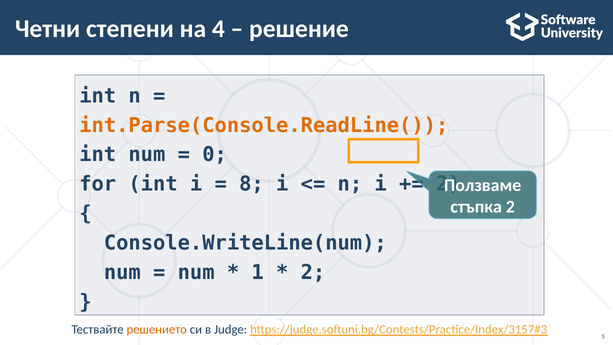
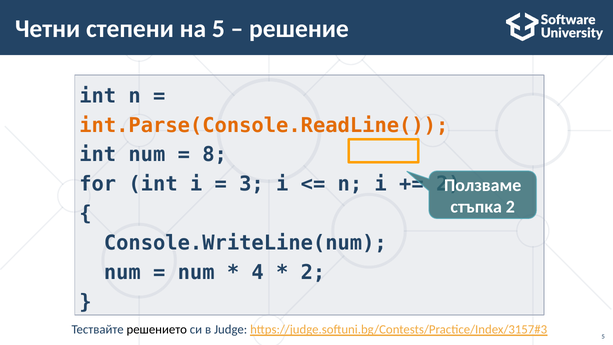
на 4: 4 -> 5
0: 0 -> 8
8: 8 -> 3
1: 1 -> 4
решението colour: orange -> black
